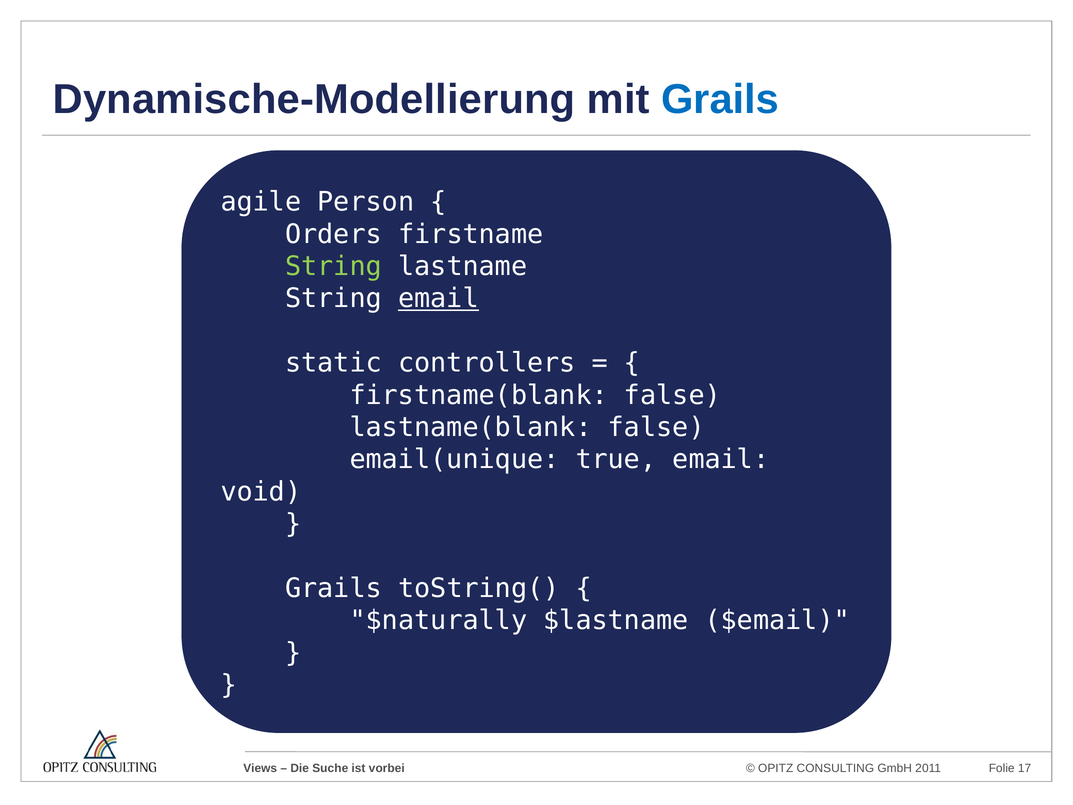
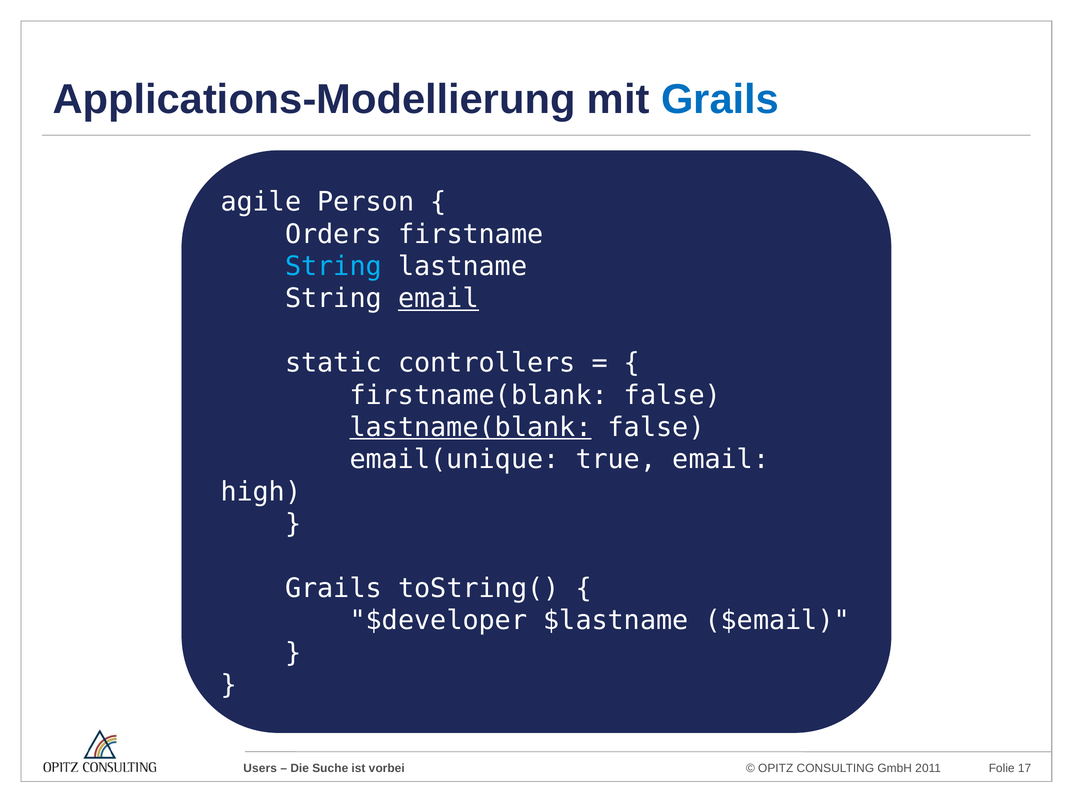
Dynamische-Modellierung: Dynamische-Modellierung -> Applications-Modellierung
String at (333, 266) colour: light green -> light blue
lastname(blank underline: none -> present
void: void -> high
$naturally: $naturally -> $developer
Views: Views -> Users
